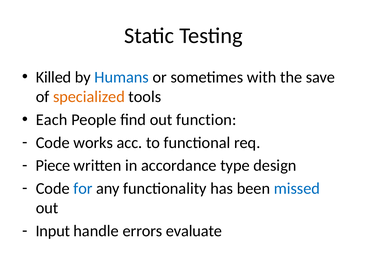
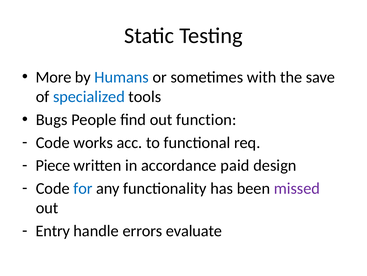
Killed: Killed -> More
specialized colour: orange -> blue
Each: Each -> Bugs
type: type -> paid
missed colour: blue -> purple
Input: Input -> Entry
